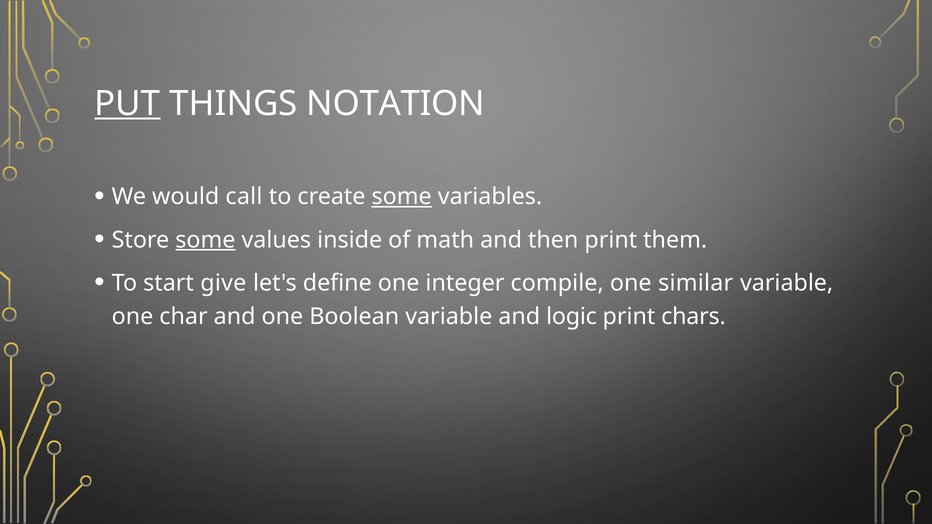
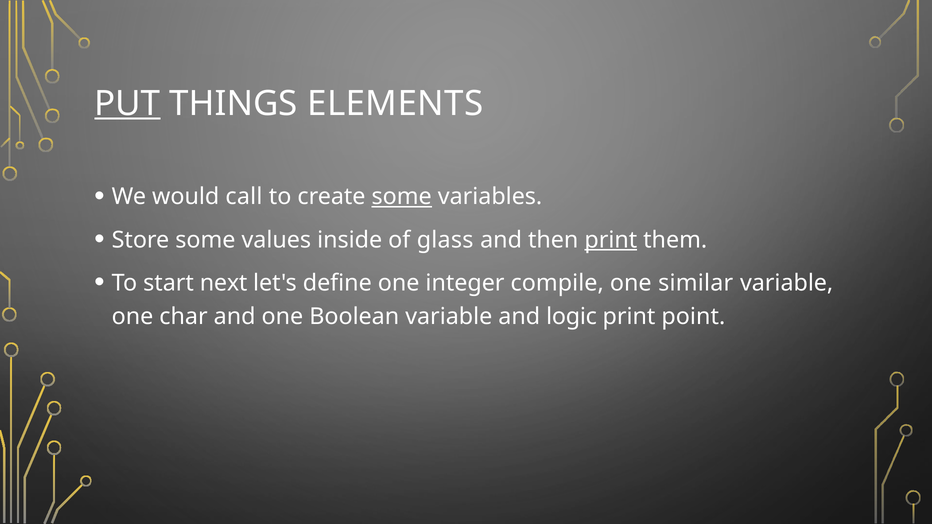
NOTATION: NOTATION -> ELEMENTS
some at (205, 240) underline: present -> none
math: math -> glass
print at (611, 240) underline: none -> present
give: give -> next
chars: chars -> point
